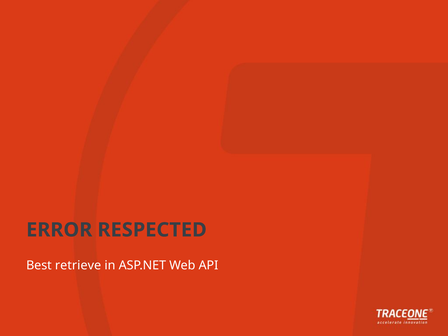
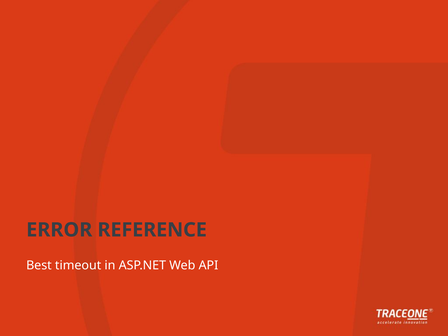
RESPECTED: RESPECTED -> REFERENCE
retrieve: retrieve -> timeout
